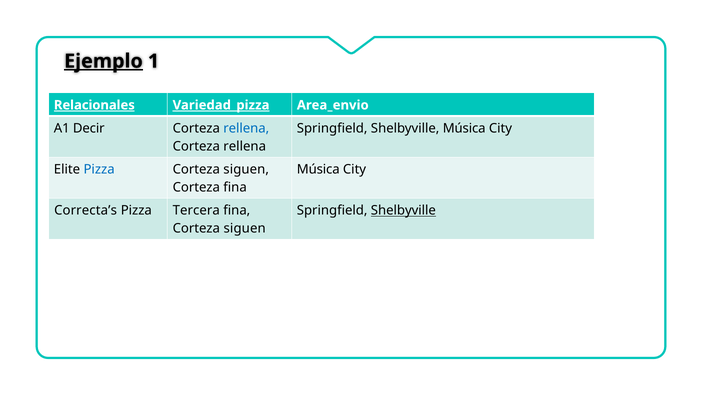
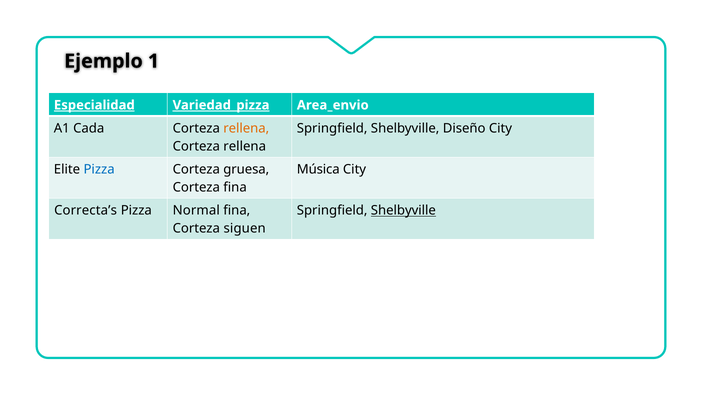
Ejemplo underline: present -> none
Relacionales: Relacionales -> Especialidad
Decir: Decir -> Cada
rellena at (246, 128) colour: blue -> orange
Shelbyville Música: Música -> Diseño
siguen at (246, 169): siguen -> gruesa
Tercera: Tercera -> Normal
